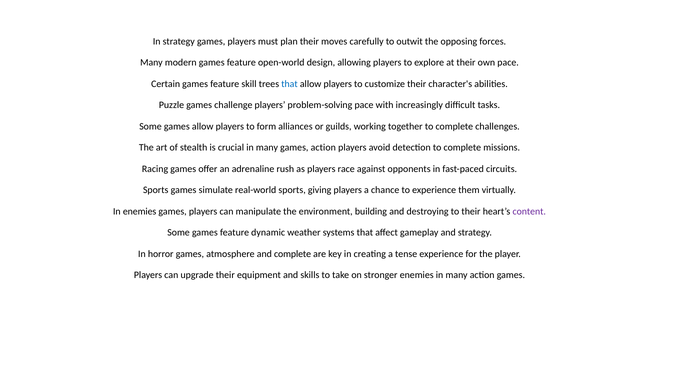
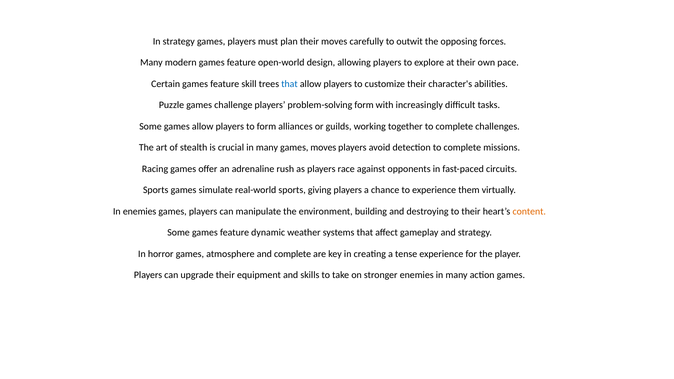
problem-solving pace: pace -> form
games action: action -> moves
content colour: purple -> orange
